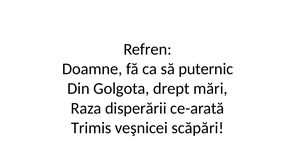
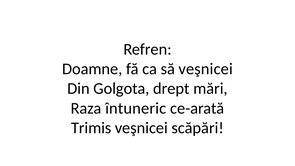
să puternic: puternic -> veşnicei
disperării: disperării -> întuneric
